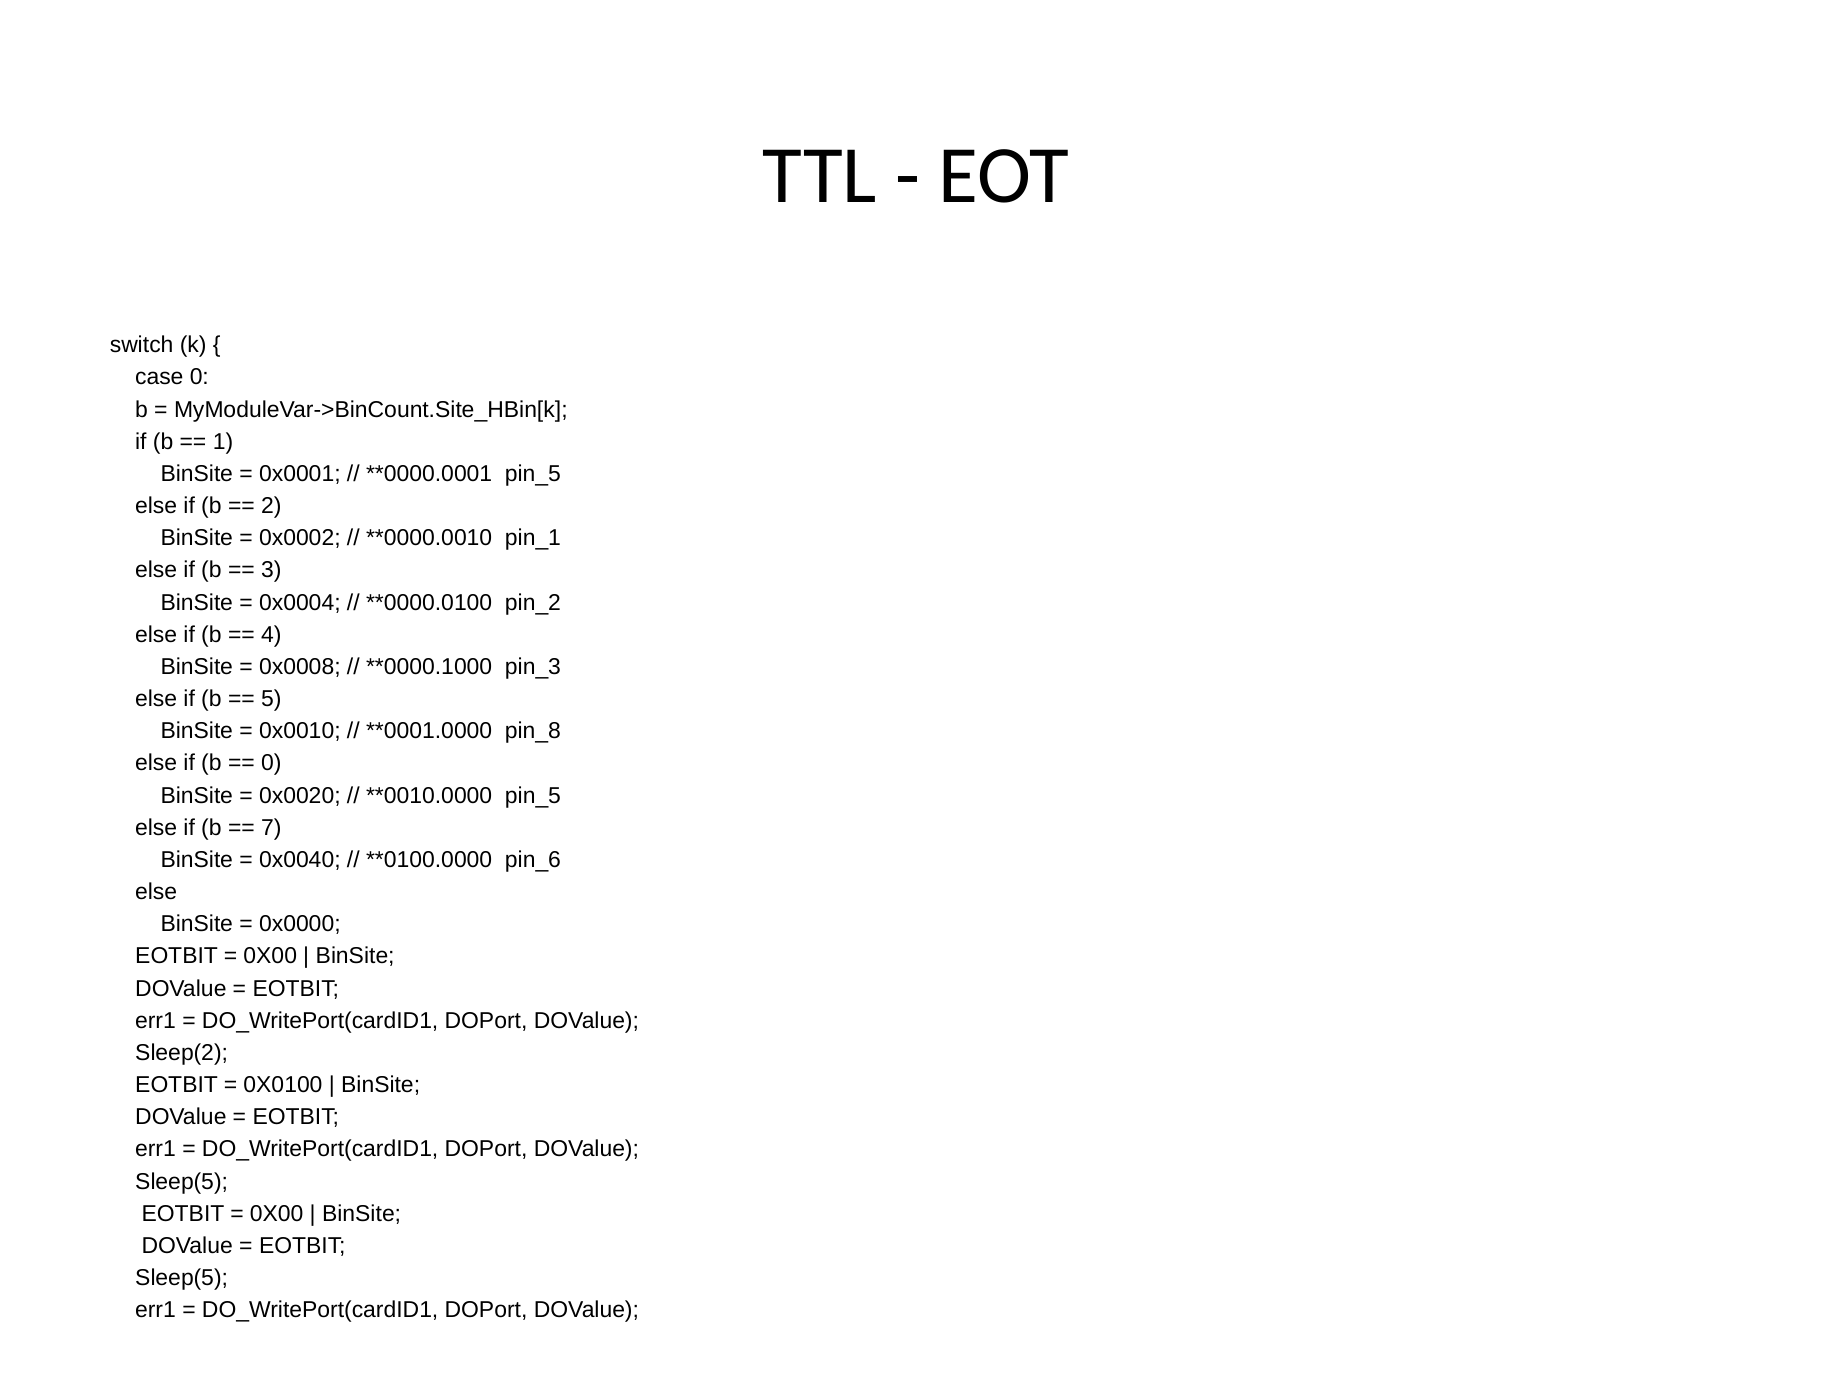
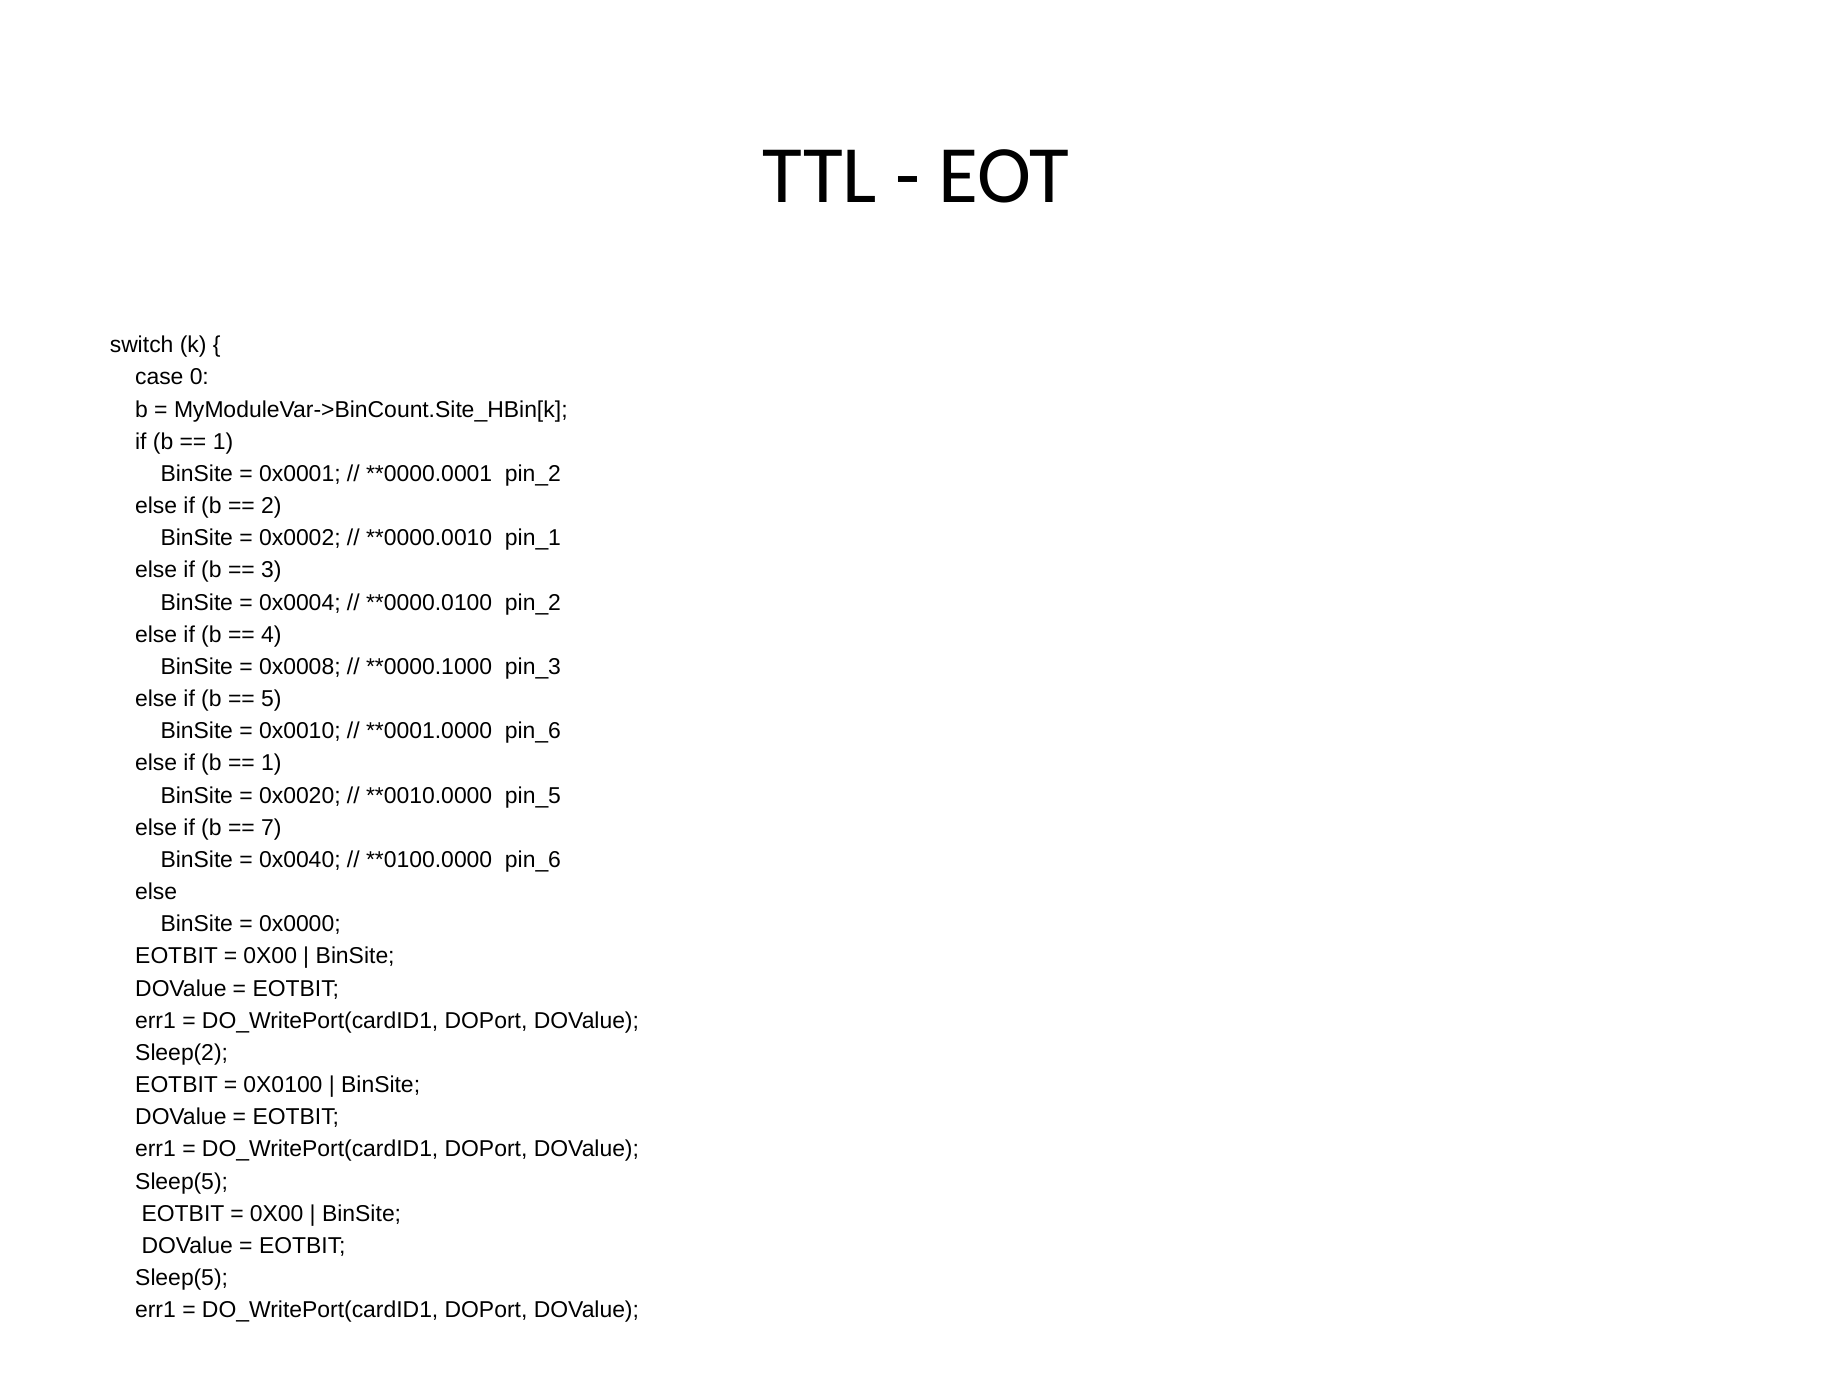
pin_5 at (533, 474): pin_5 -> pin_2
pin_8 at (533, 731): pin_8 -> pin_6
0 at (271, 763): 0 -> 1
